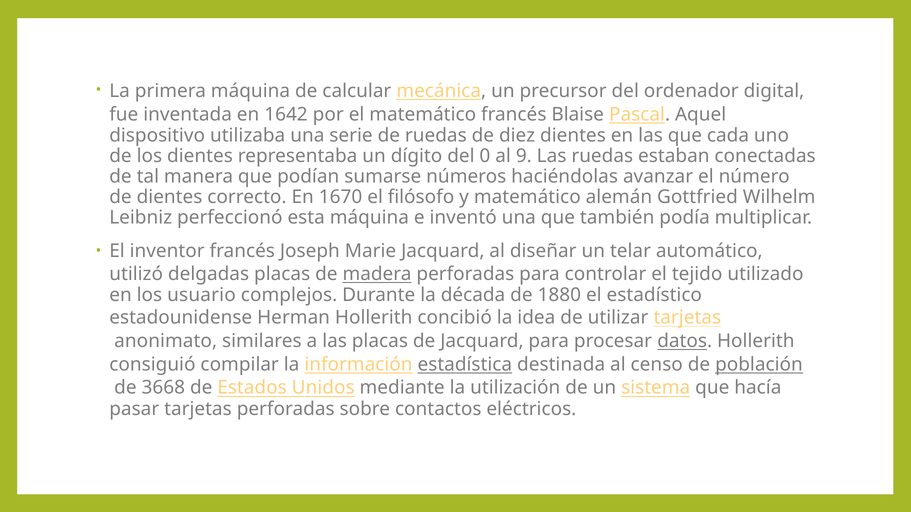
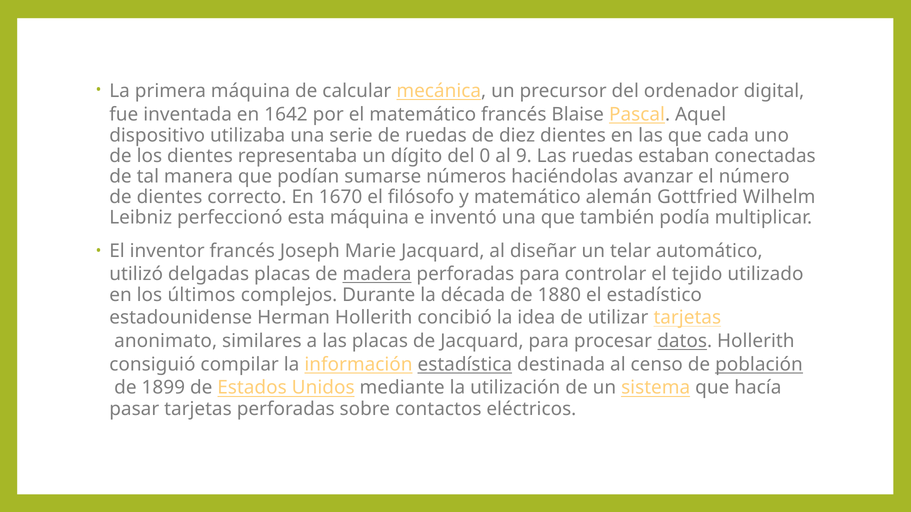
usuario: usuario -> últimos
3668: 3668 -> 1899
